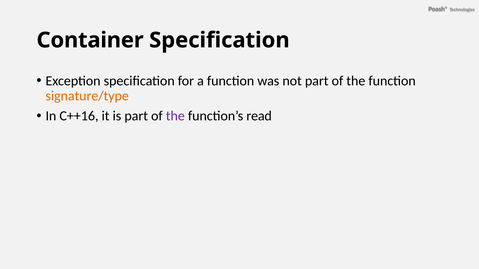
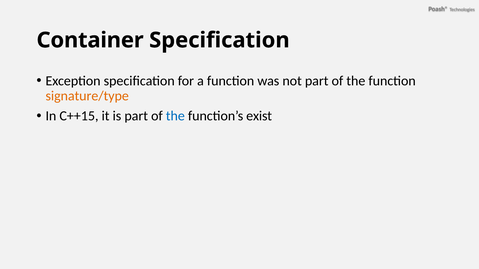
C++16: C++16 -> C++15
the at (175, 116) colour: purple -> blue
read: read -> exist
